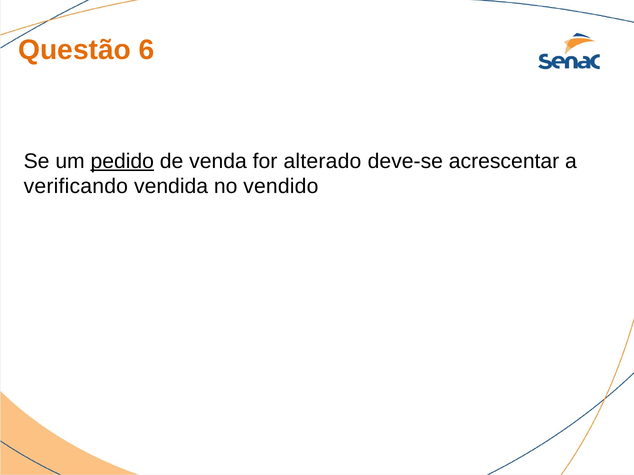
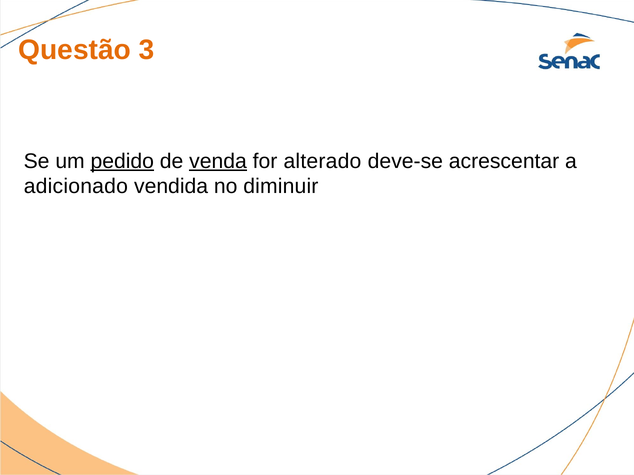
6: 6 -> 3
venda underline: none -> present
verificando: verificando -> adicionado
vendido: vendido -> diminuir
